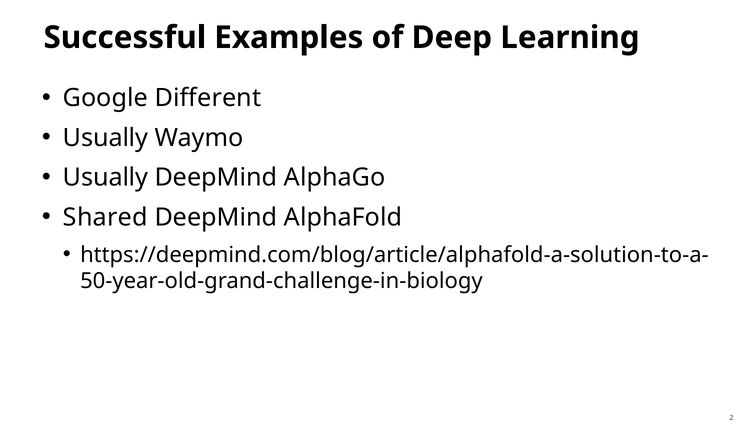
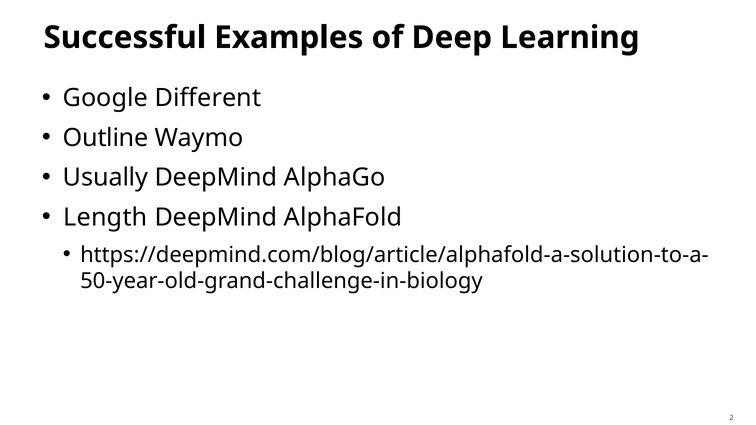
Usually at (106, 138): Usually -> Outline
Shared: Shared -> Length
